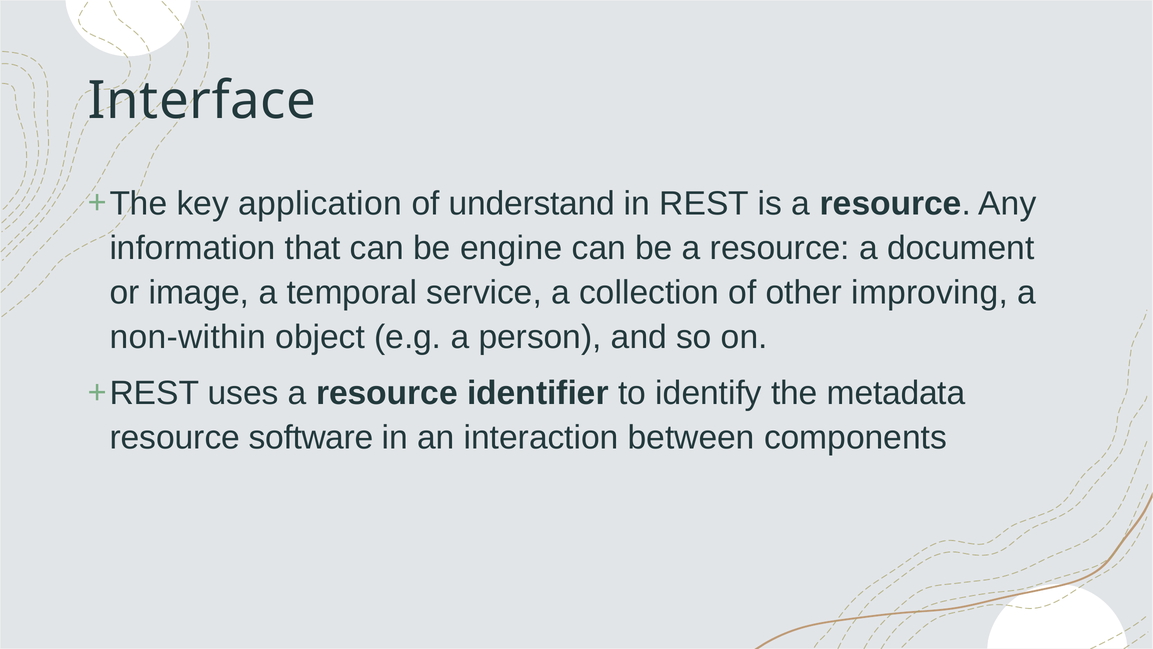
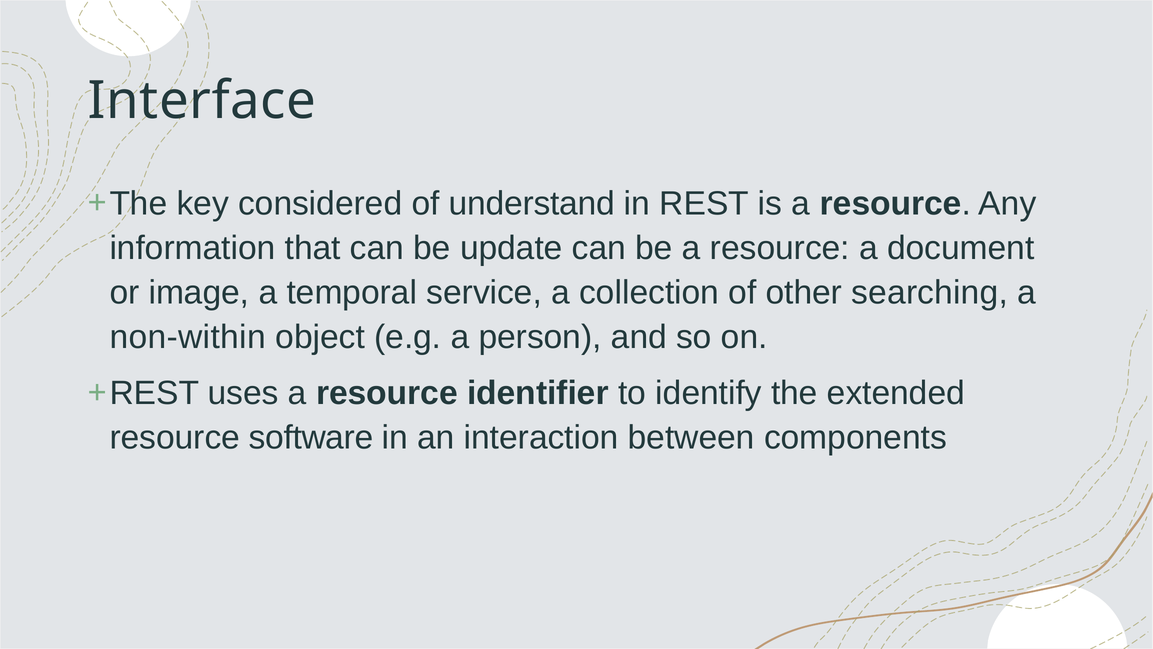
application: application -> considered
engine: engine -> update
improving: improving -> searching
metadata: metadata -> extended
